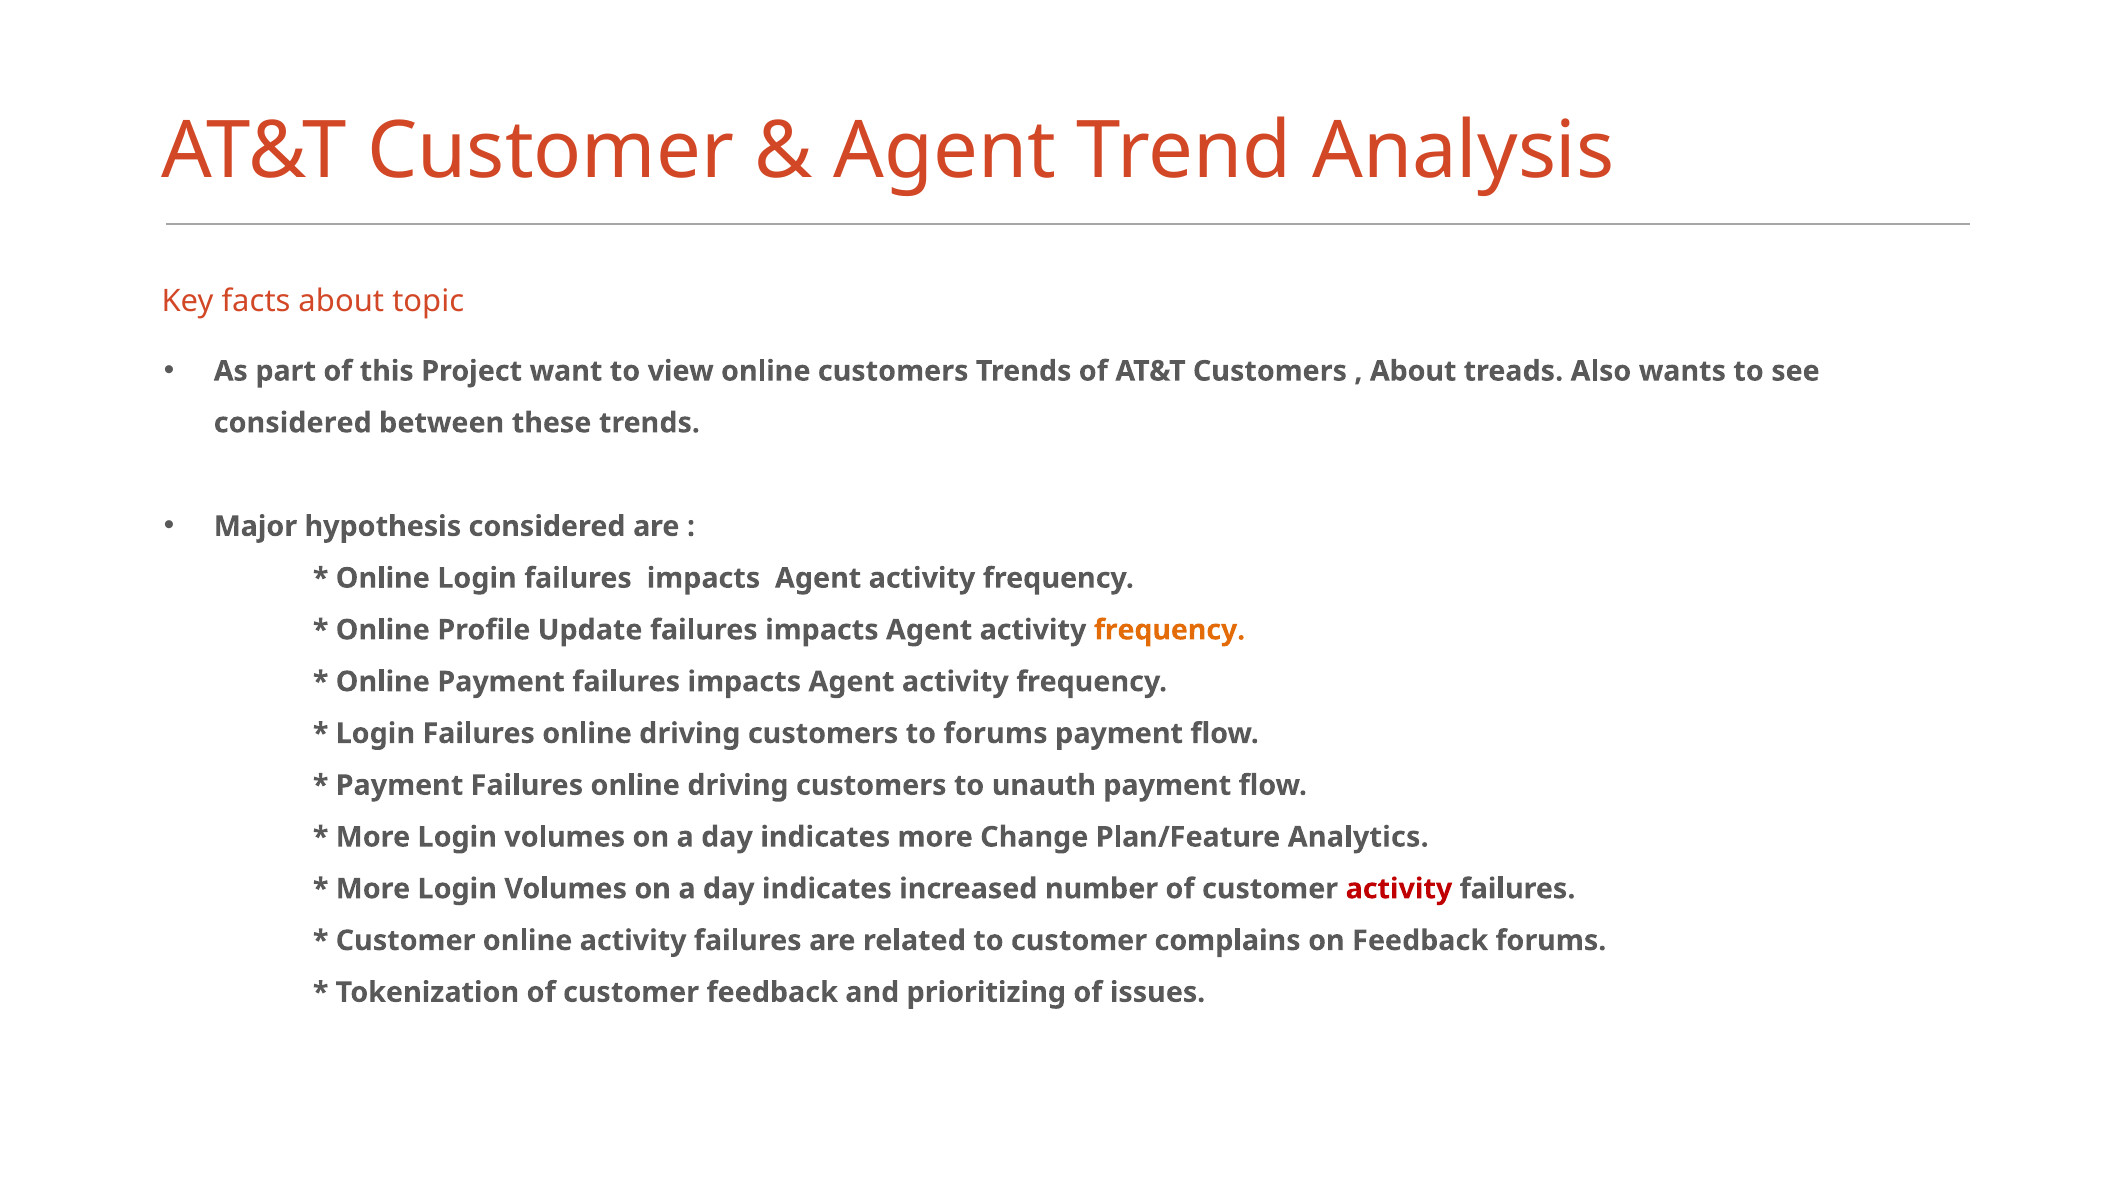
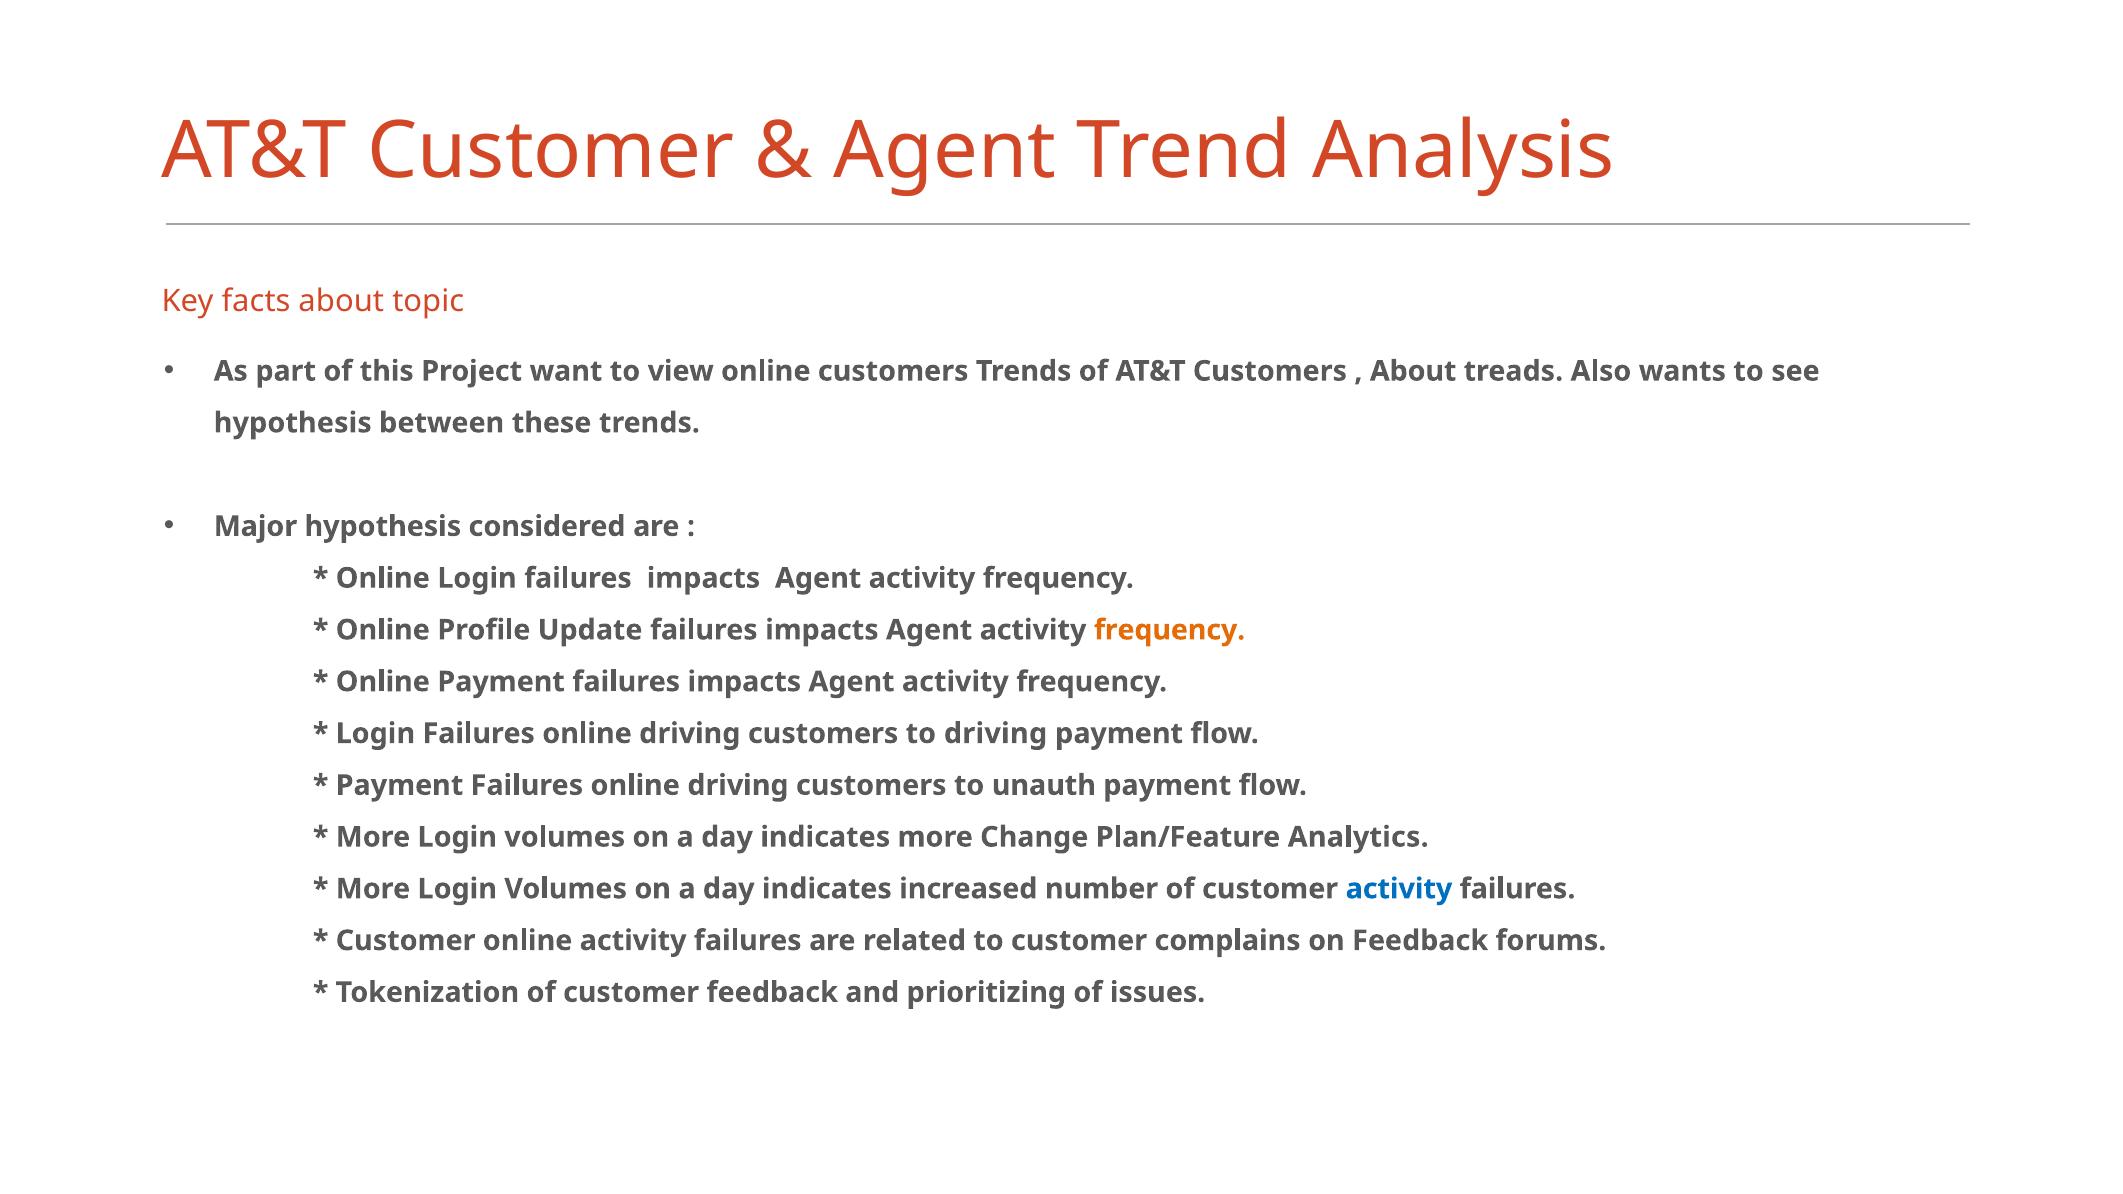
considered at (293, 423): considered -> hypothesis
to forums: forums -> driving
activity at (1399, 889) colour: red -> blue
